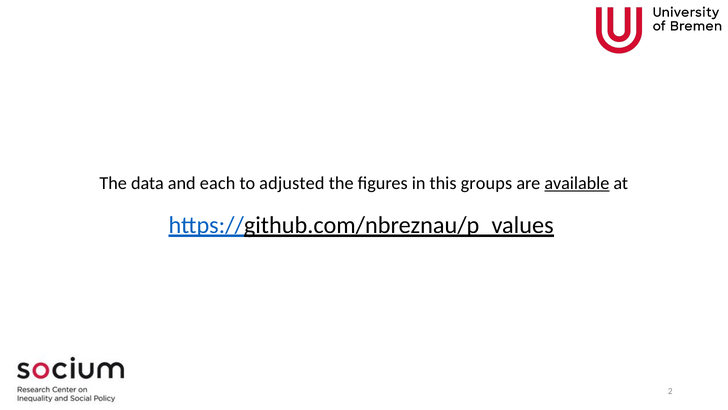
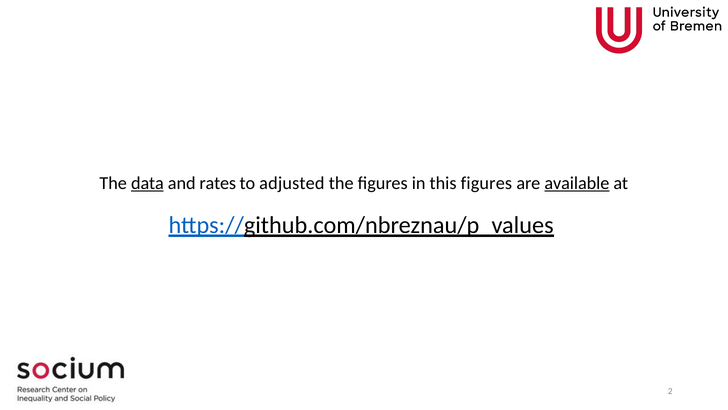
data underline: none -> present
each: each -> rates
this groups: groups -> figures
